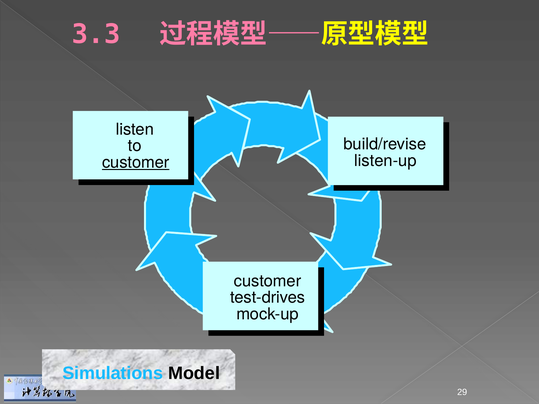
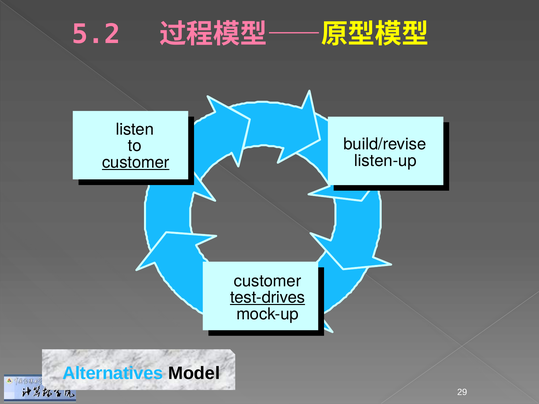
3.3: 3.3 -> 5.2
test-drives underline: none -> present
Simulations: Simulations -> Alternatives
